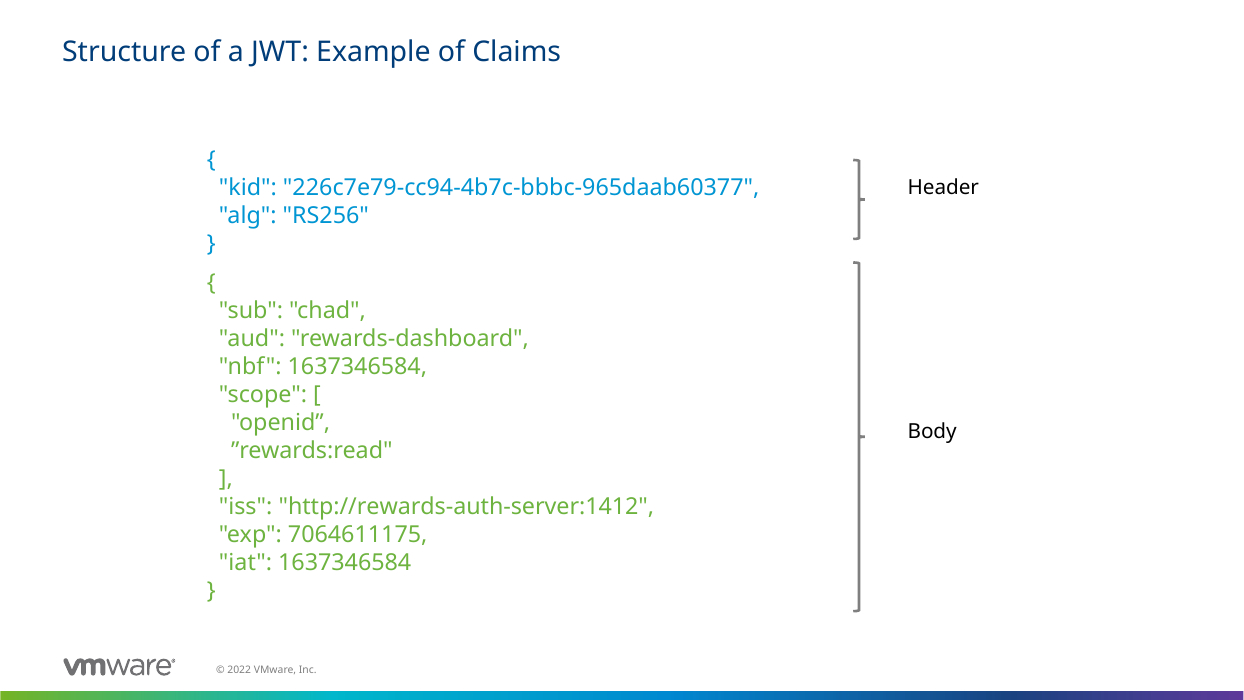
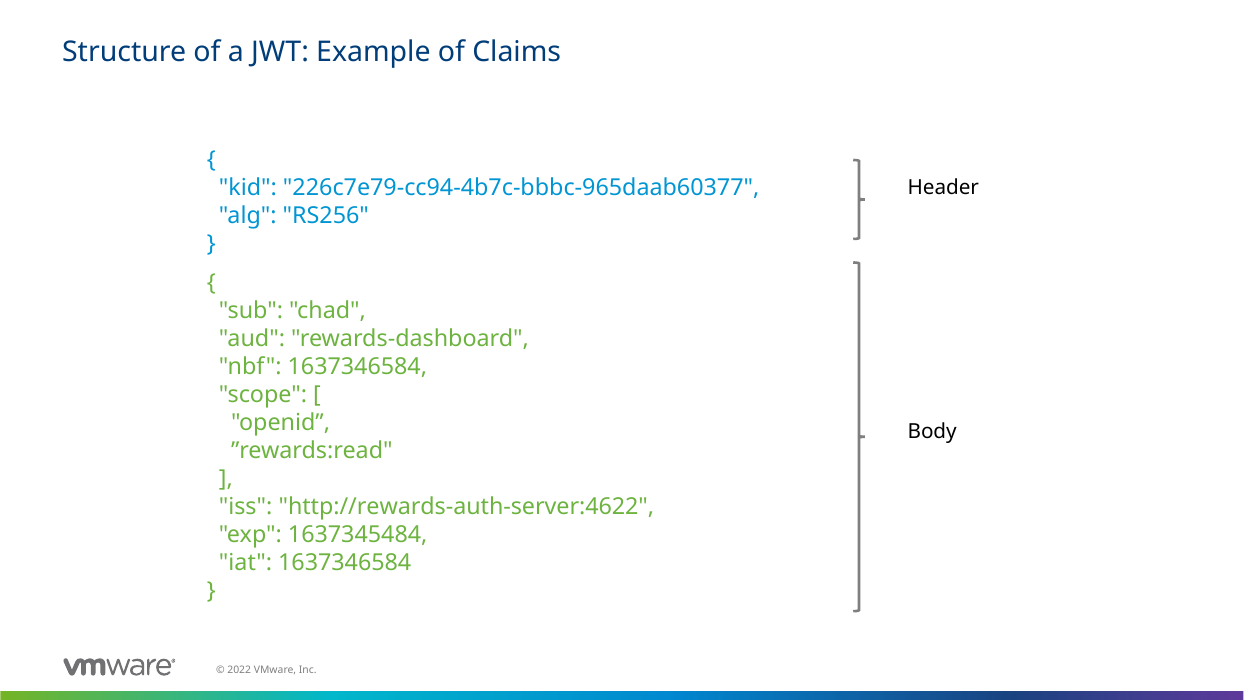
http://rewards-auth-server:1412: http://rewards-auth-server:1412 -> http://rewards-auth-server:4622
7064611175: 7064611175 -> 1637345484
